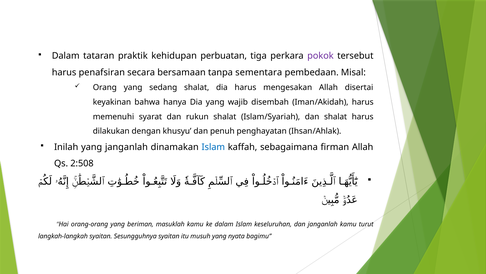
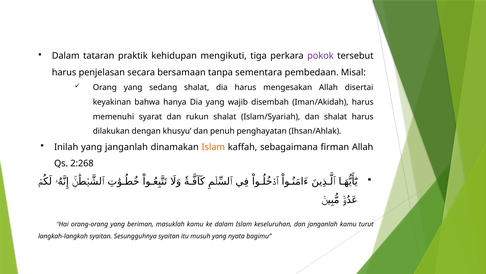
perbuatan: perbuatan -> mengikuti
penafsiran: penafsiran -> penjelasan
Islam at (213, 147) colour: blue -> orange
2:508: 2:508 -> 2:268
